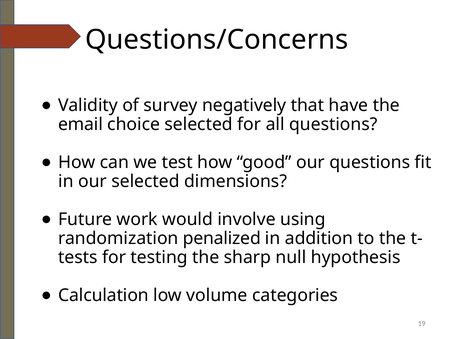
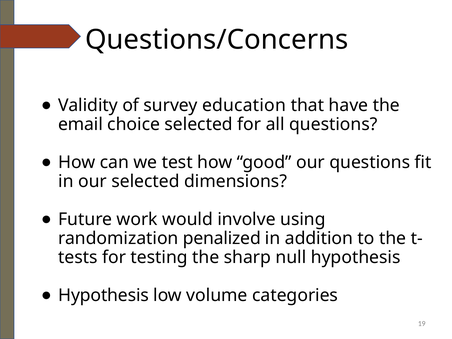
negatively: negatively -> education
Calculation at (103, 295): Calculation -> Hypothesis
